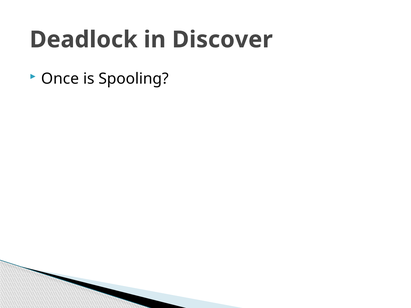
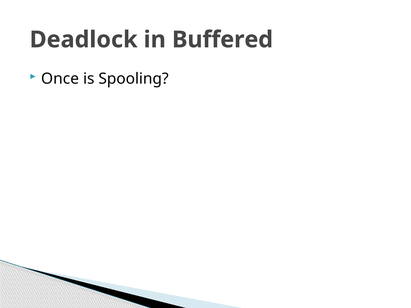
Discover: Discover -> Buffered
